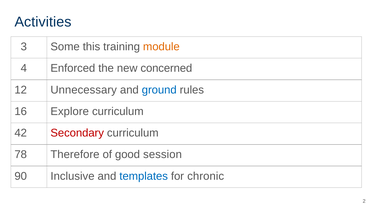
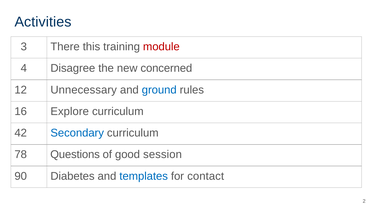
Some: Some -> There
module colour: orange -> red
Enforced: Enforced -> Disagree
Secondary colour: red -> blue
Therefore: Therefore -> Questions
Inclusive: Inclusive -> Diabetes
chronic: chronic -> contact
